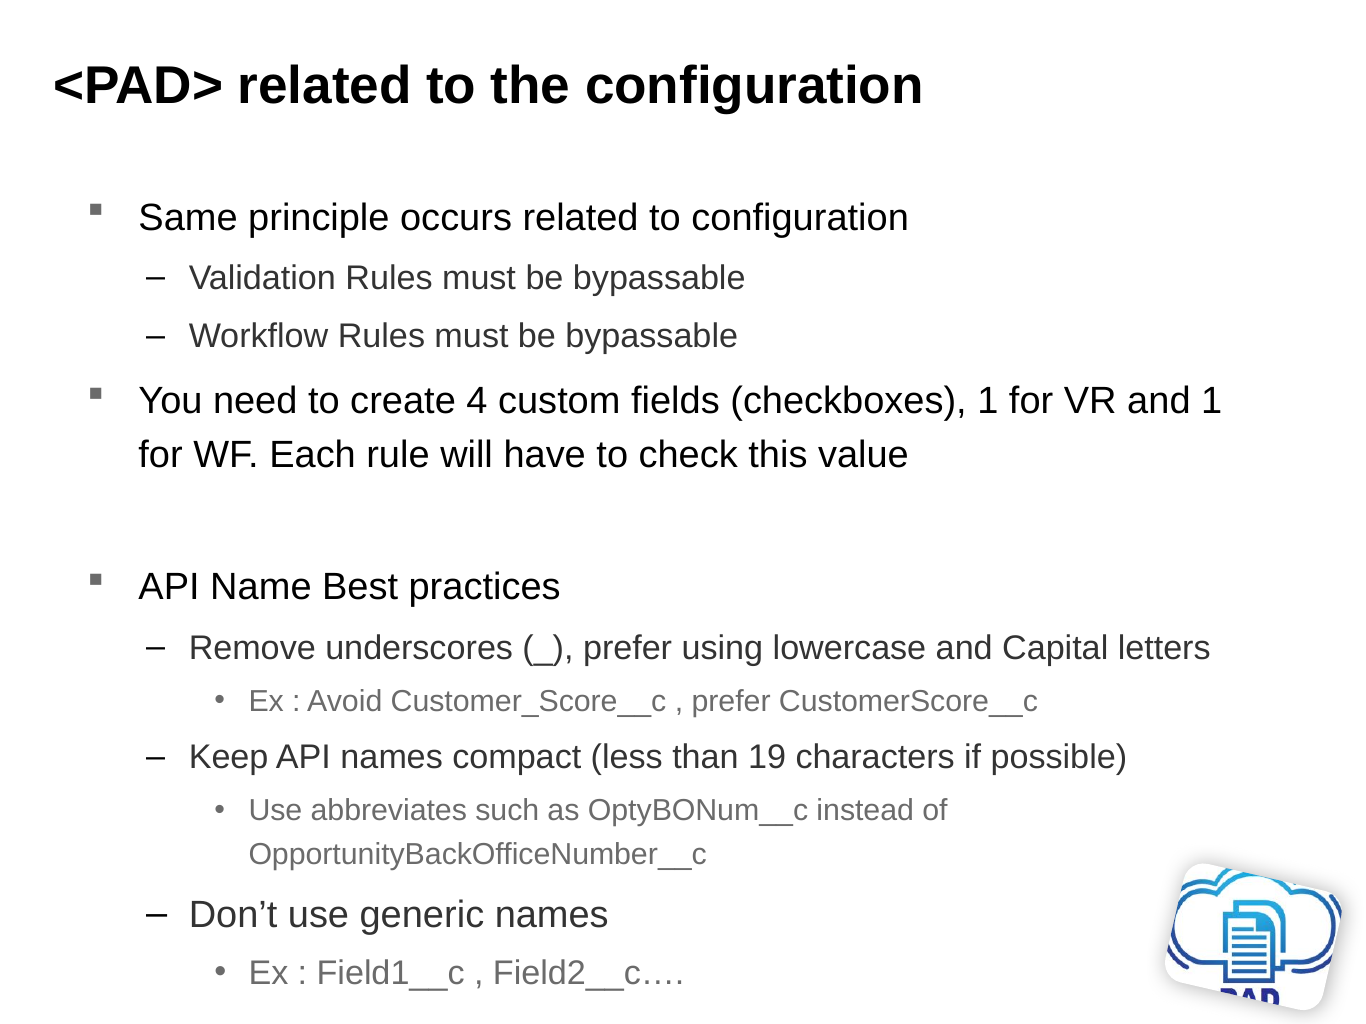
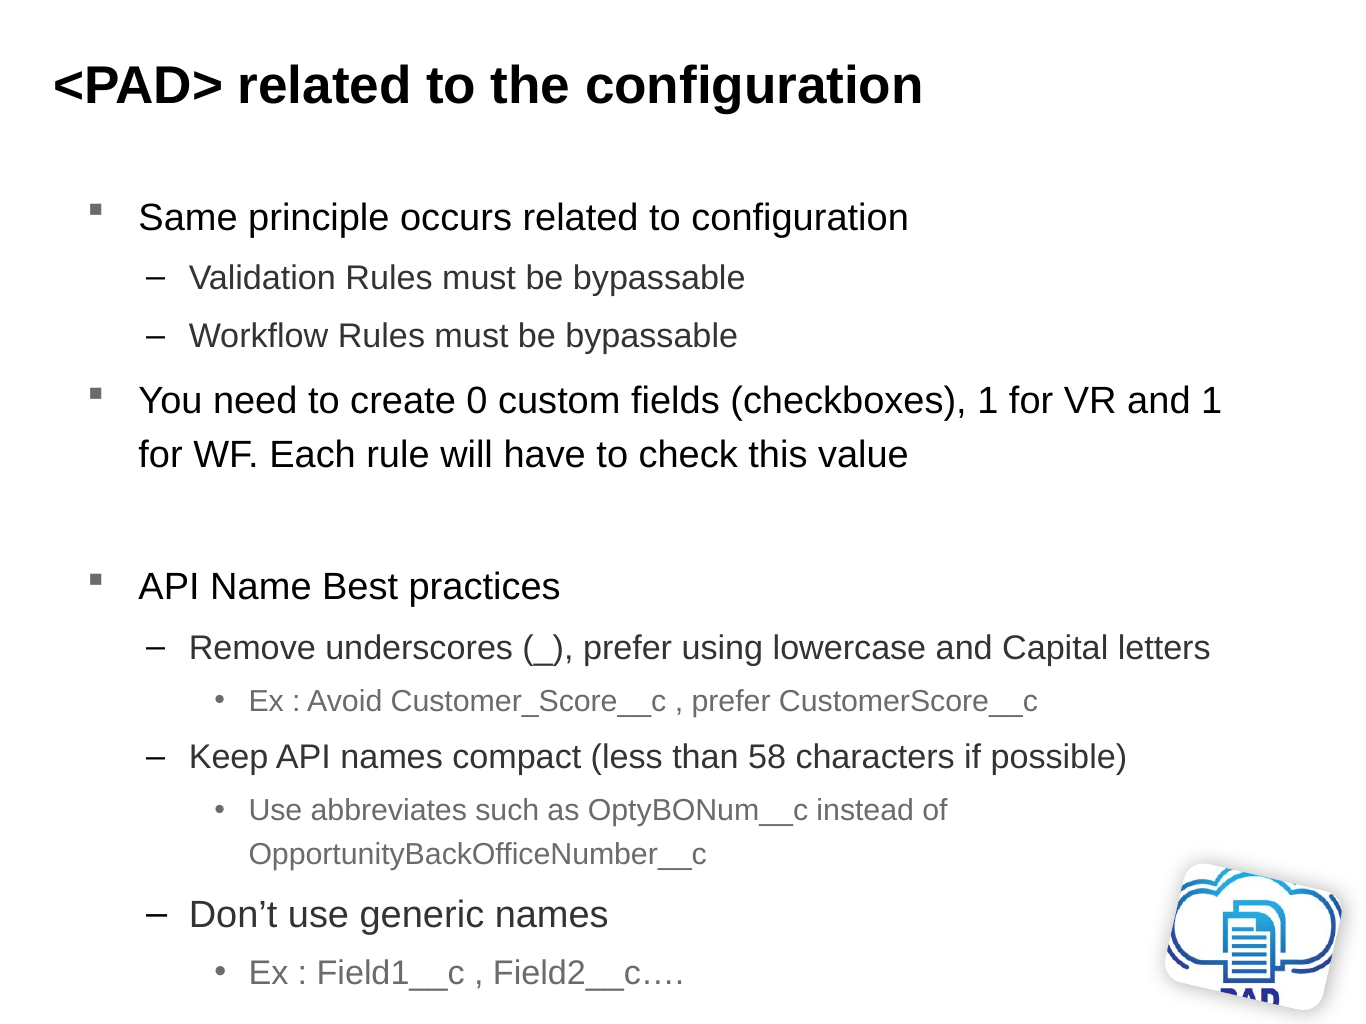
4: 4 -> 0
19: 19 -> 58
